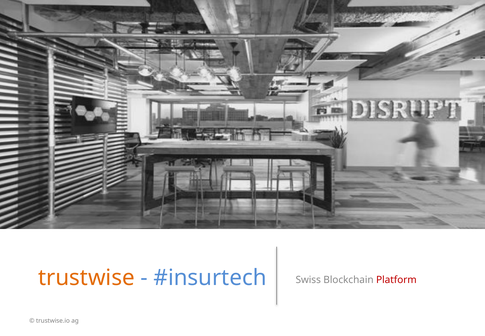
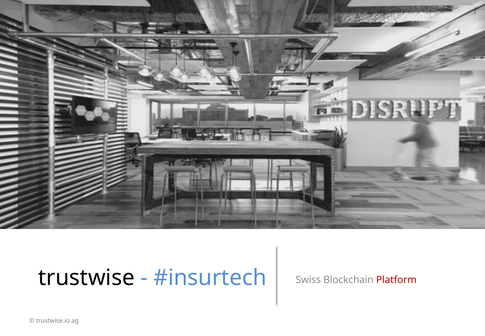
trustwise colour: orange -> black
